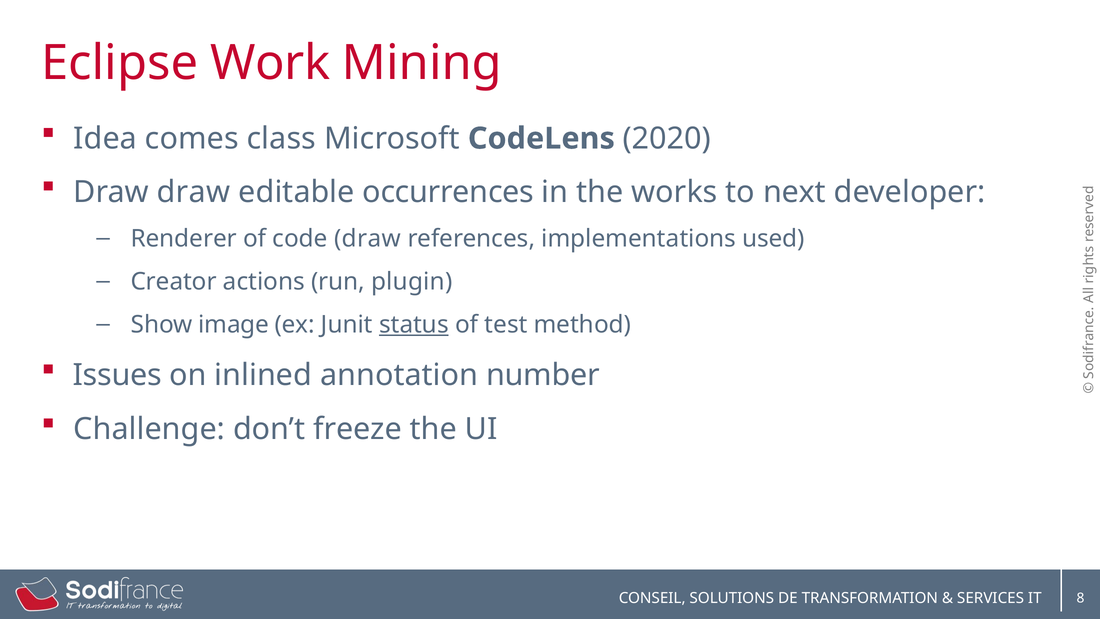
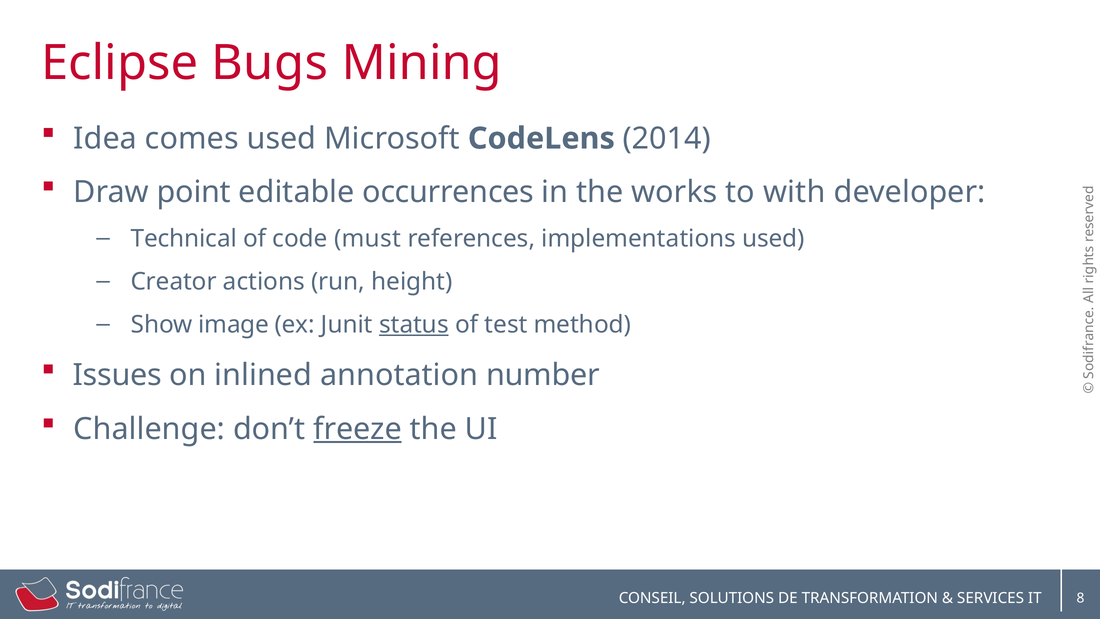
Work: Work -> Bugs
comes class: class -> used
2020: 2020 -> 2014
Draw draw: draw -> point
next: next -> with
Renderer: Renderer -> Technical
code draw: draw -> must
plugin: plugin -> height
freeze underline: none -> present
